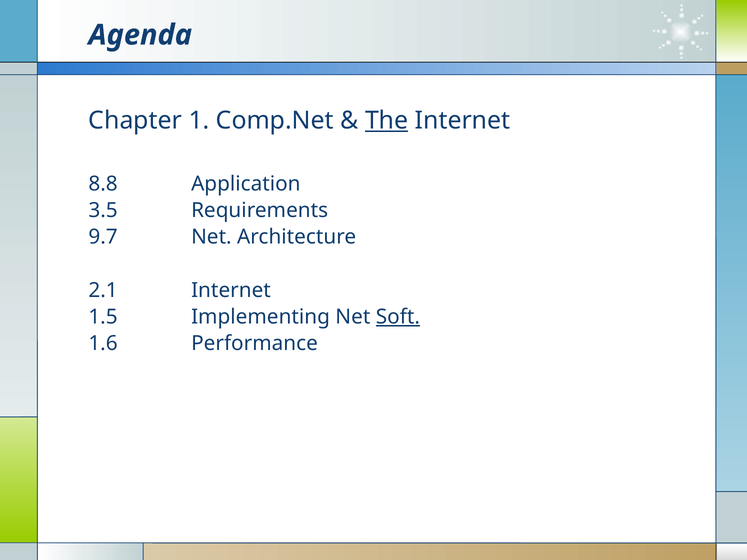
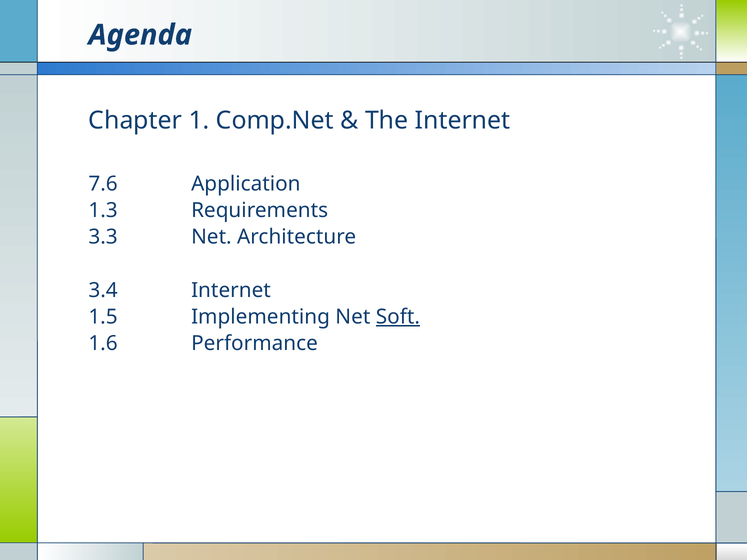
The underline: present -> none
8.8: 8.8 -> 7.6
3.5: 3.5 -> 1.3
9.7: 9.7 -> 3.3
2.1: 2.1 -> 3.4
